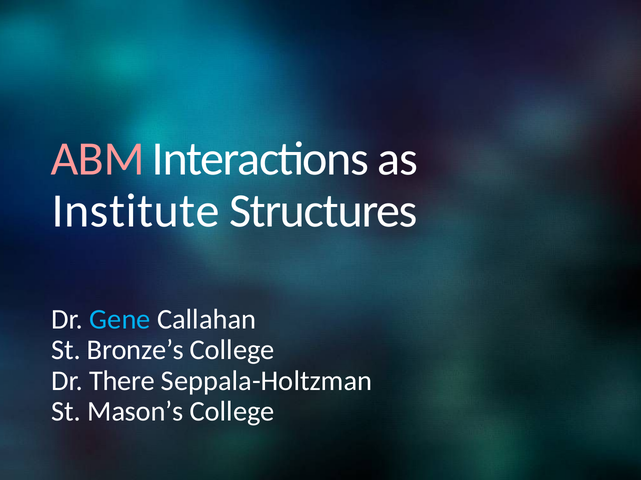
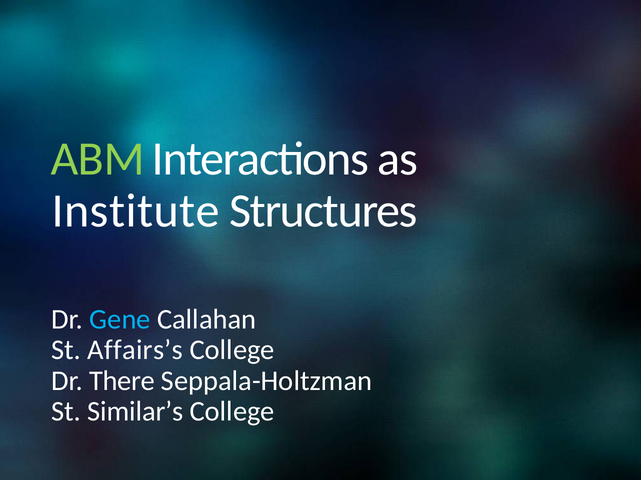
ABM colour: pink -> light green
Bronze’s: Bronze’s -> Affairs’s
Mason’s: Mason’s -> Similar’s
